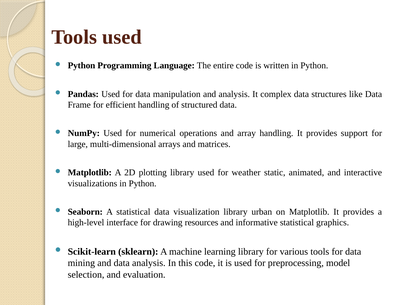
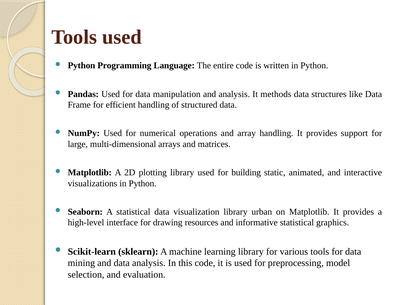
complex: complex -> methods
weather: weather -> building
